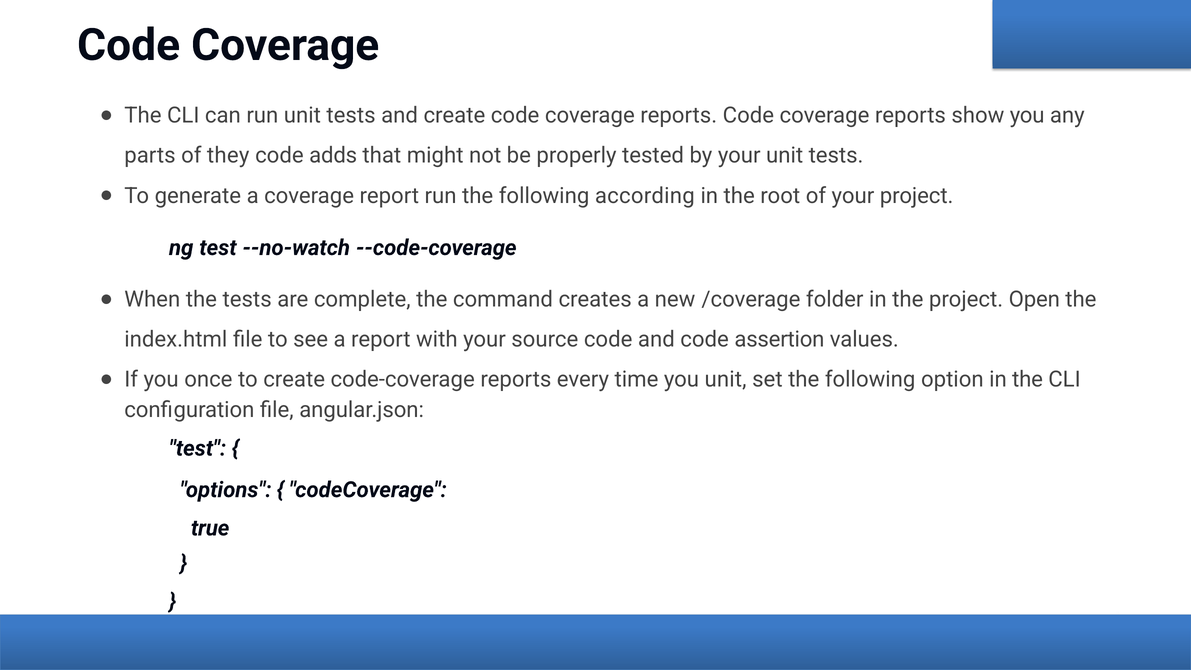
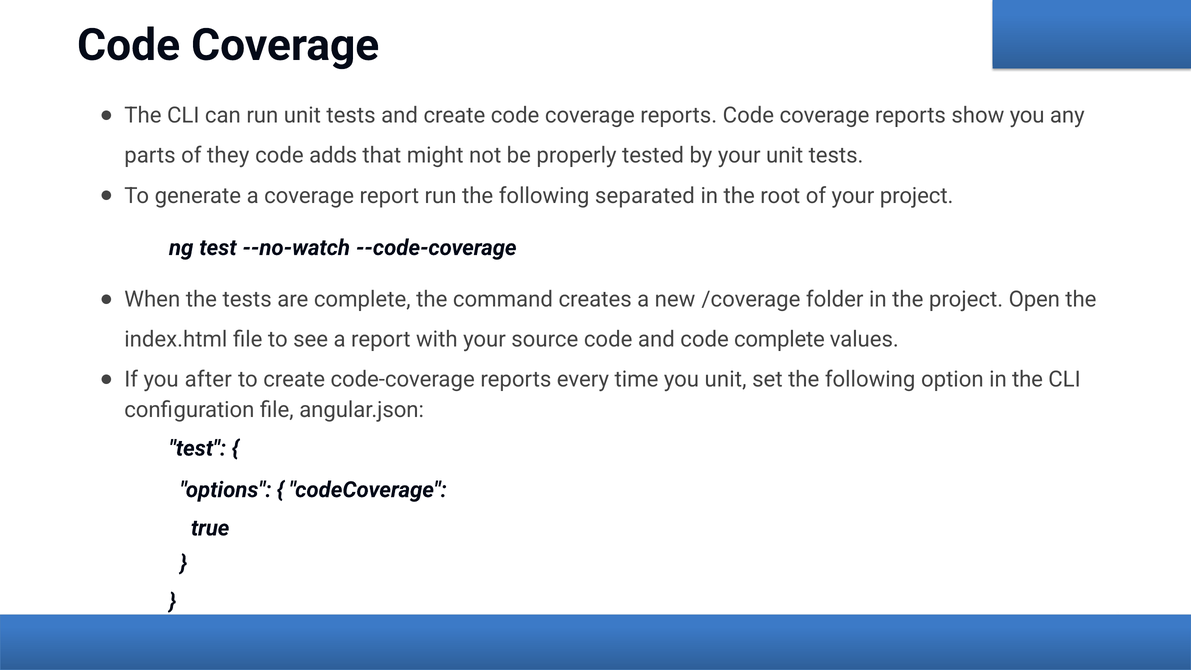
according: according -> separated
code assertion: assertion -> complete
once: once -> after
